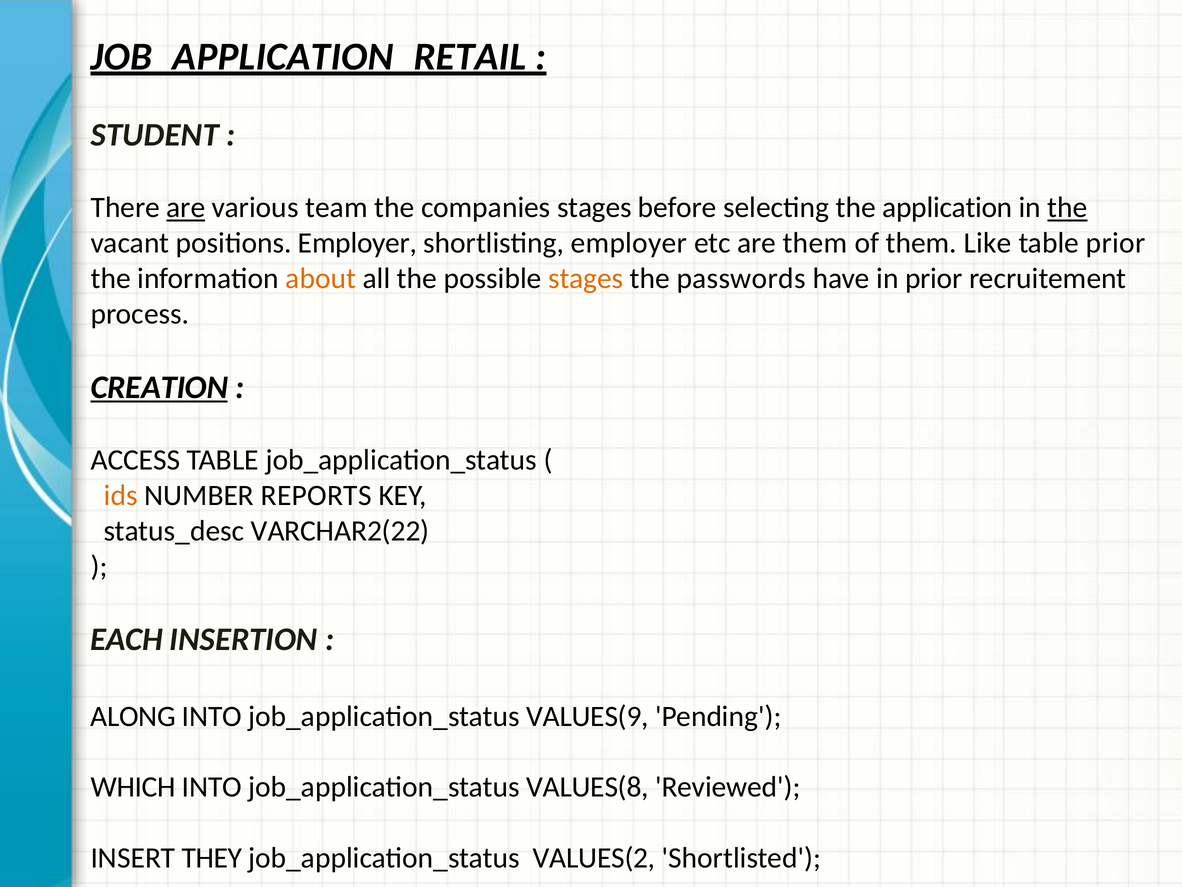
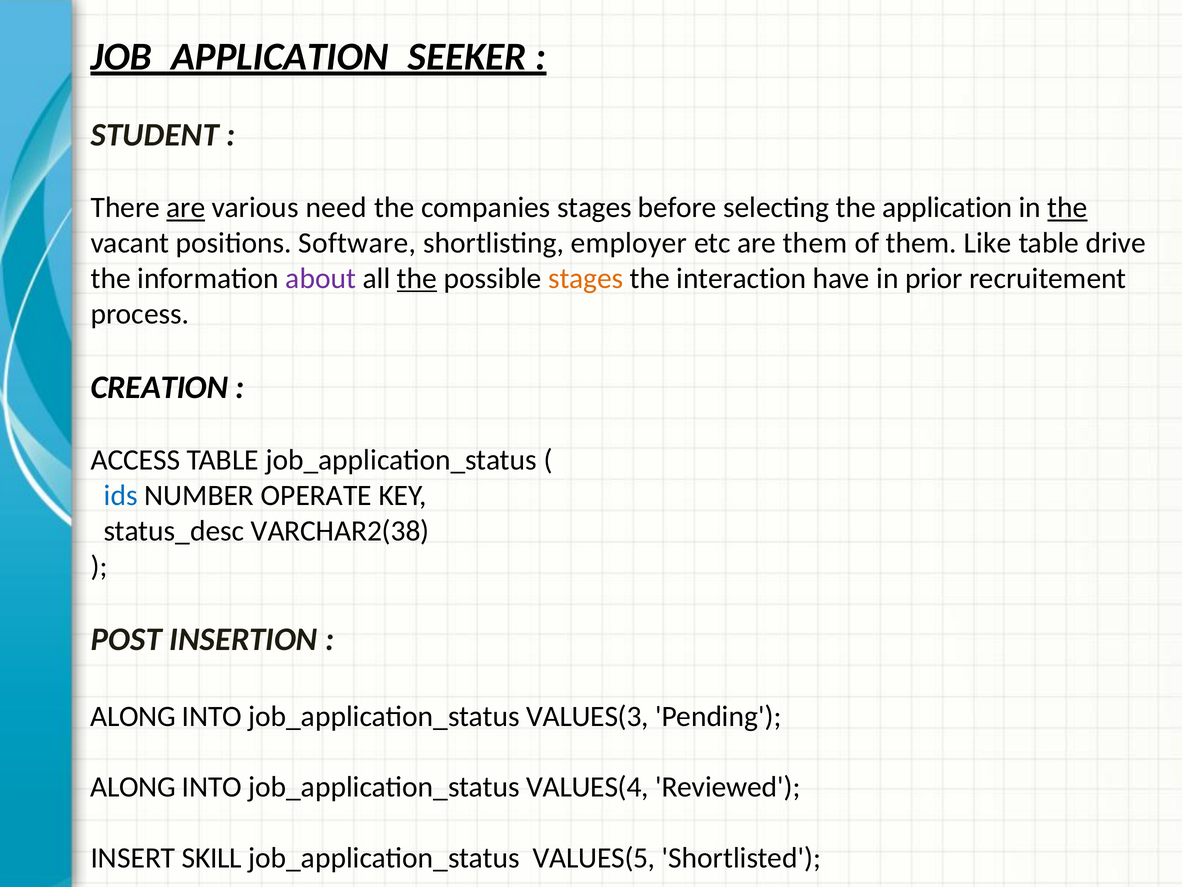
JOB_APPLICATION_RETAIL: JOB_APPLICATION_RETAIL -> JOB_APPLICATION_SEEKER
team: team -> need
positions Employer: Employer -> Software
table prior: prior -> drive
about colour: orange -> purple
the at (417, 278) underline: none -> present
passwords: passwords -> interaction
CREATION underline: present -> none
ids colour: orange -> blue
REPORTS: REPORTS -> OPERATE
VARCHAR2(22: VARCHAR2(22 -> VARCHAR2(38
EACH: EACH -> POST
VALUES(9: VALUES(9 -> VALUES(3
WHICH at (133, 787): WHICH -> ALONG
VALUES(8: VALUES(8 -> VALUES(4
THEY: THEY -> SKILL
VALUES(2: VALUES(2 -> VALUES(5
